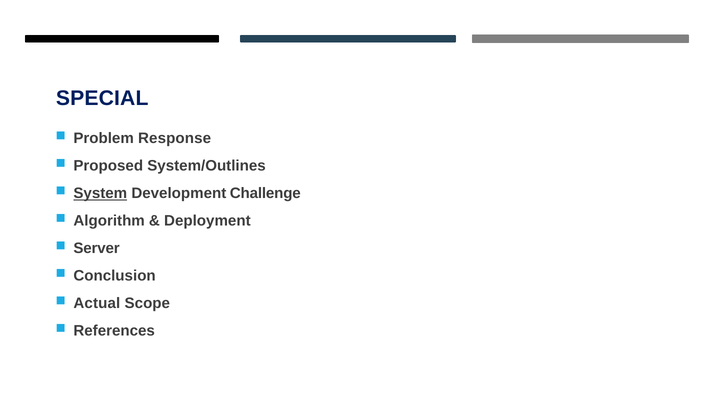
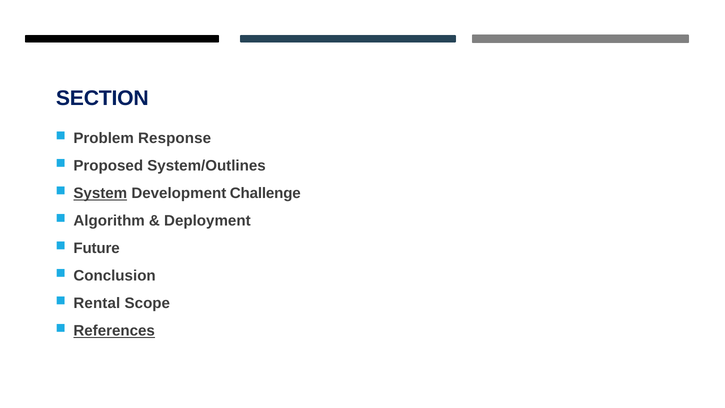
SPECIAL: SPECIAL -> SECTION
Server: Server -> Future
Actual: Actual -> Rental
References underline: none -> present
